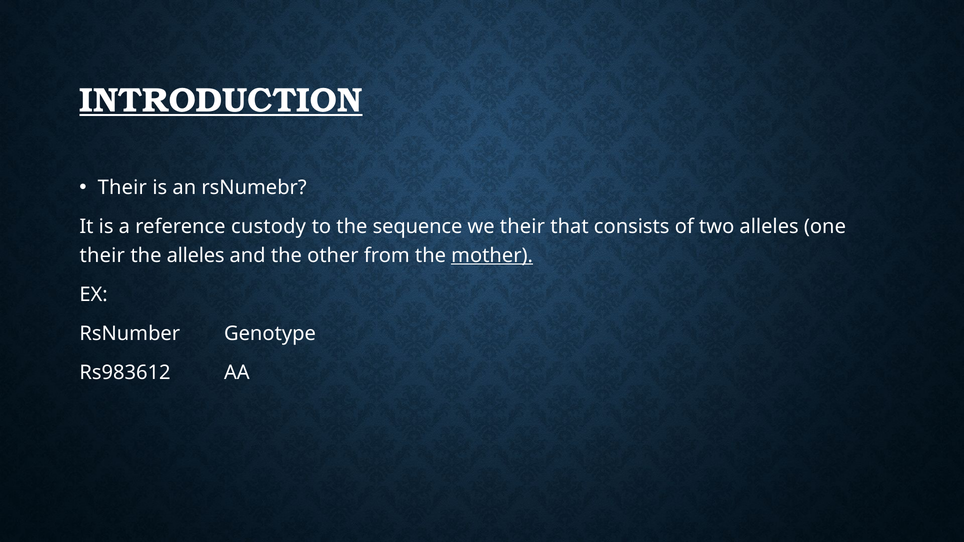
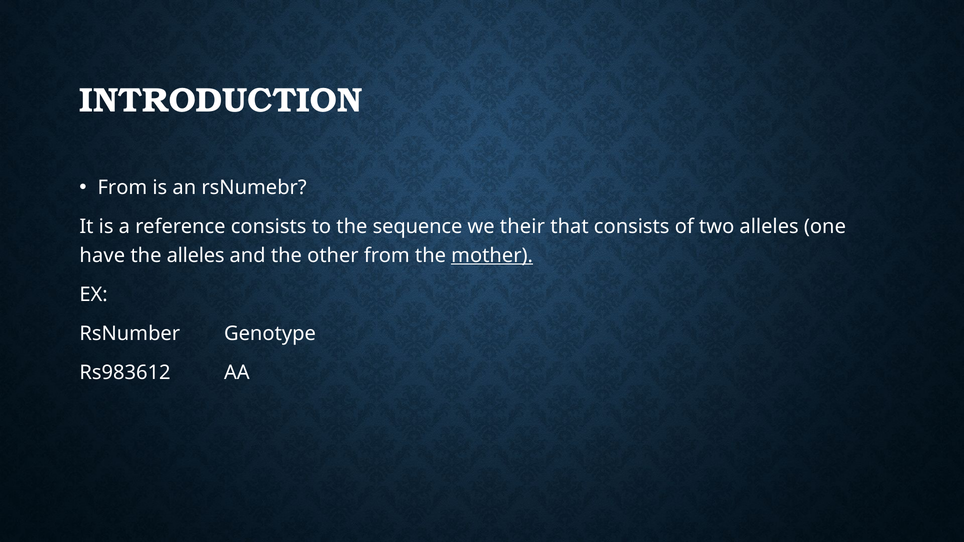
INTRODUCTION underline: present -> none
Their at (122, 188): Their -> From
reference custody: custody -> consists
their at (102, 256): their -> have
